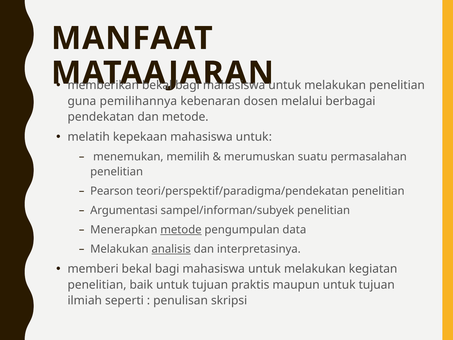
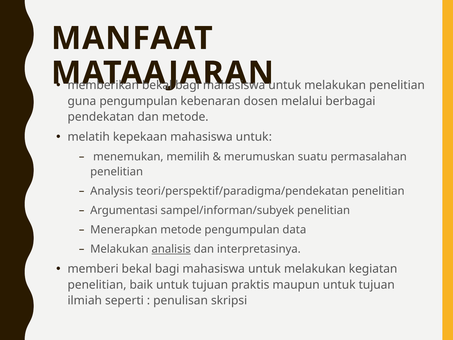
guna pemilihannya: pemilihannya -> pengumpulan
Pearson: Pearson -> Analysis
metode at (181, 230) underline: present -> none
